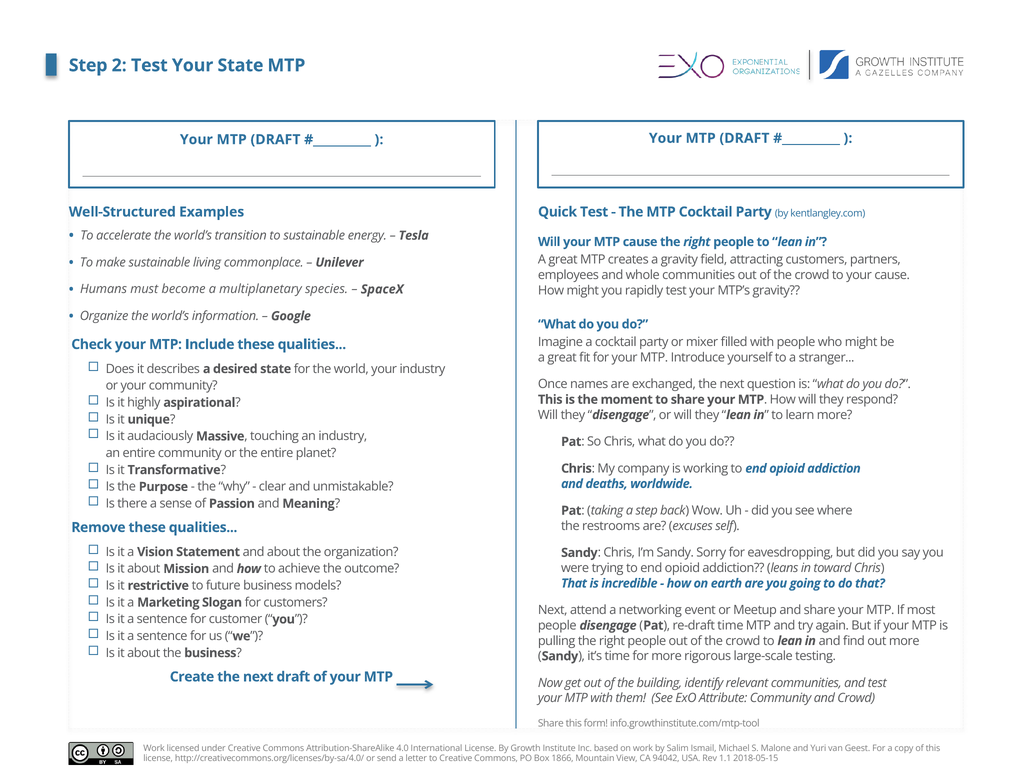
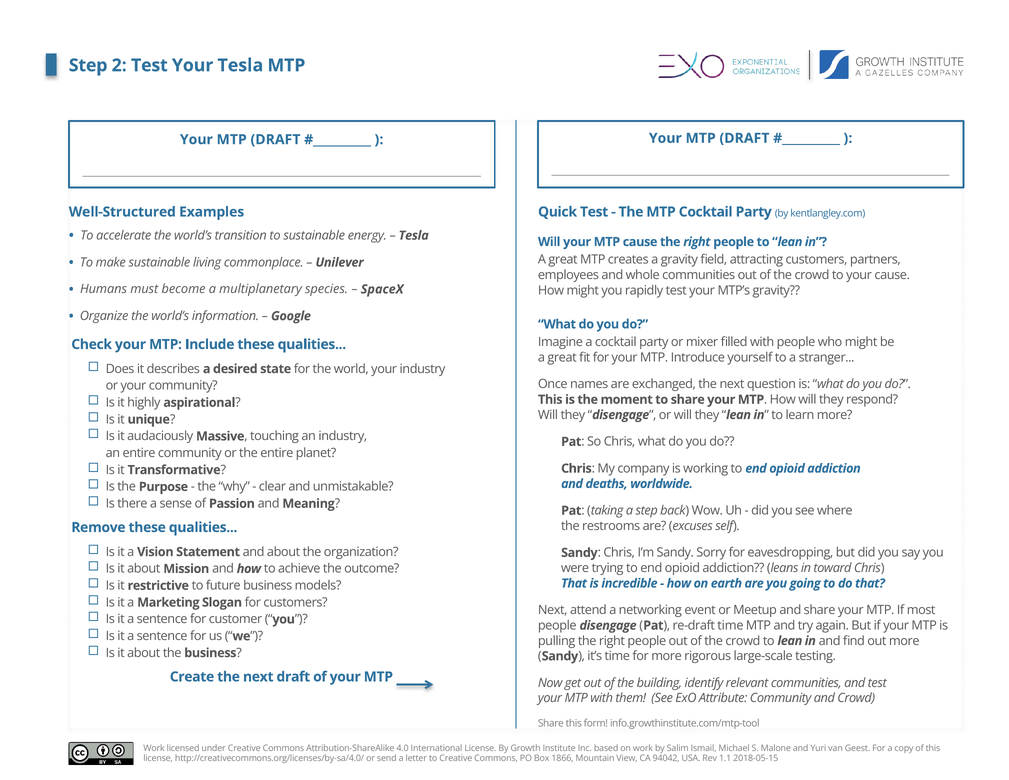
Your State: State -> Tesla
